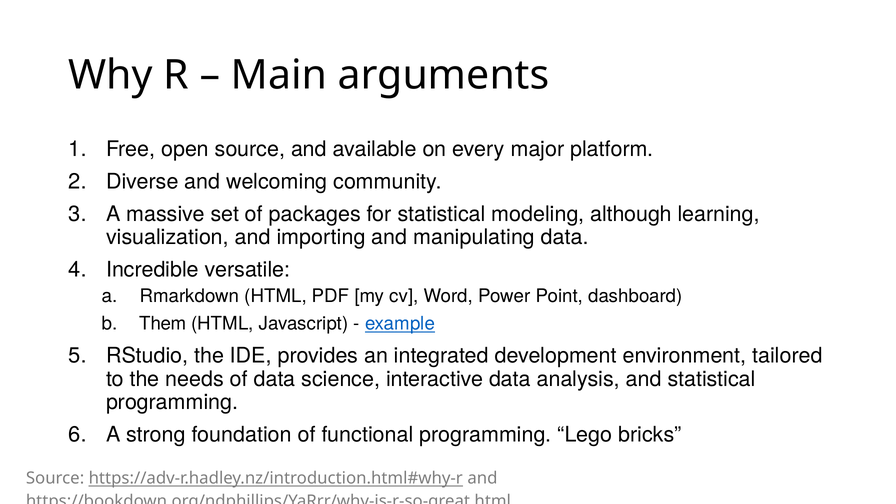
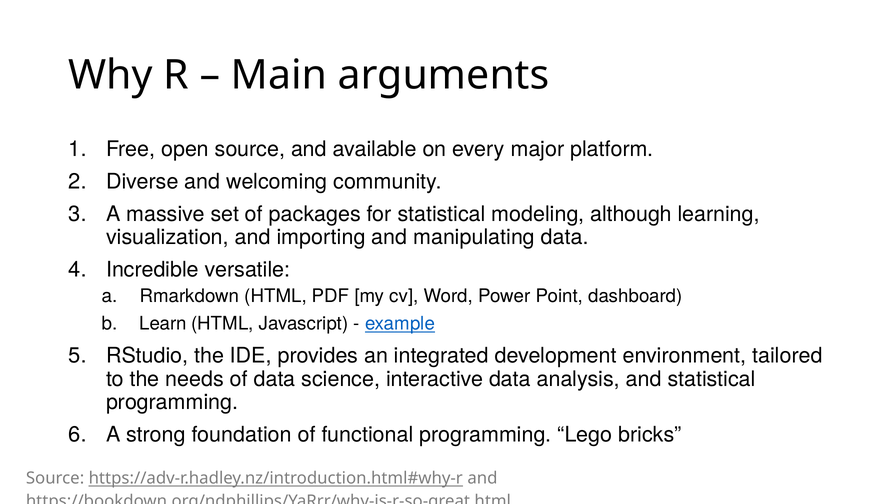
Them: Them -> Learn
